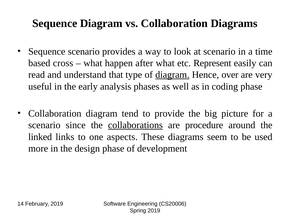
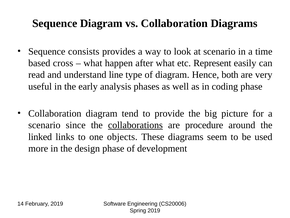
Sequence scenario: scenario -> consists
that: that -> line
diagram at (172, 75) underline: present -> none
over: over -> both
aspects: aspects -> objects
